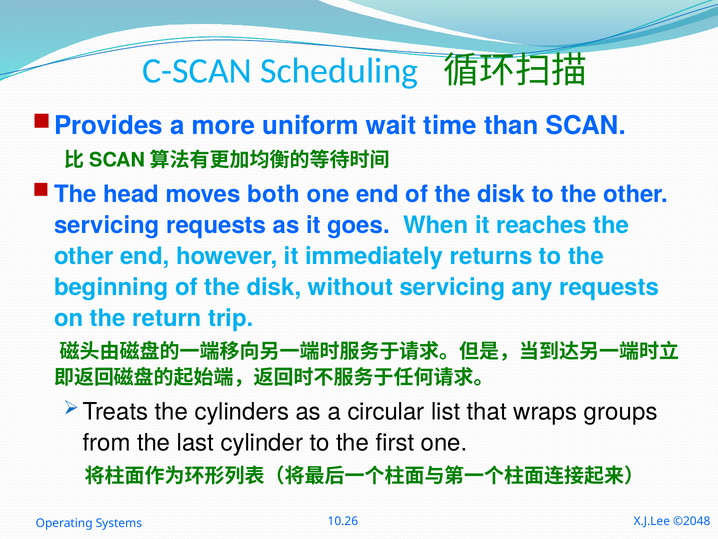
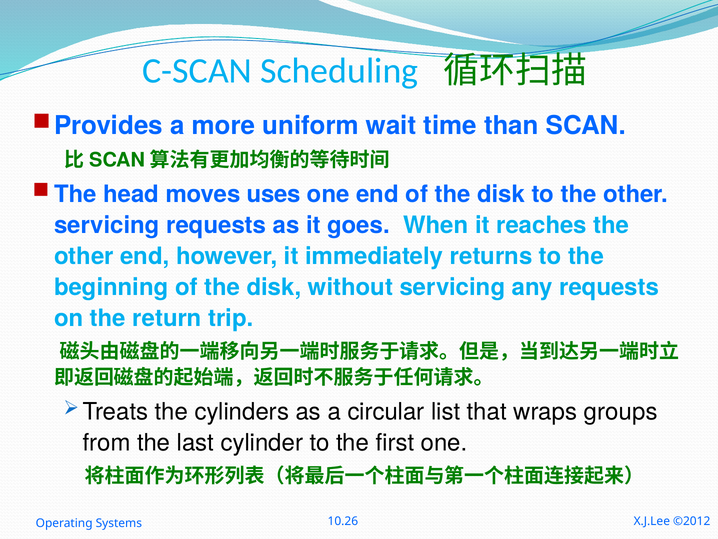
both: both -> uses
©2048: ©2048 -> ©2012
